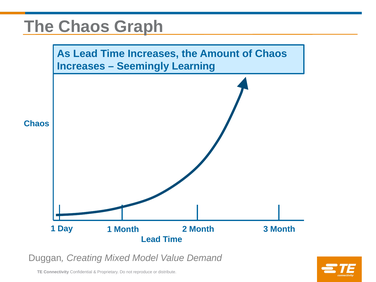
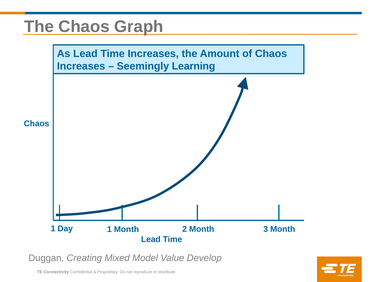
Demand: Demand -> Develop
